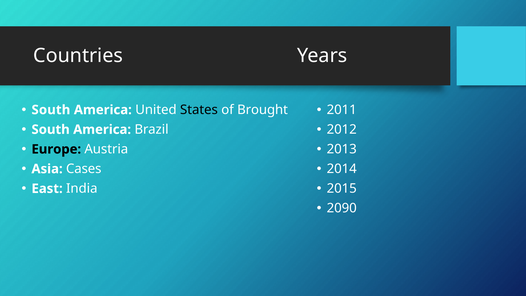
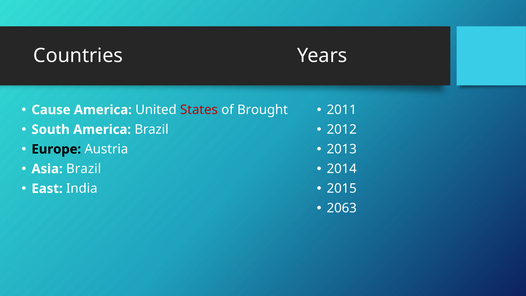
South at (51, 110): South -> Cause
States colour: black -> red
Asia Cases: Cases -> Brazil
2090: 2090 -> 2063
